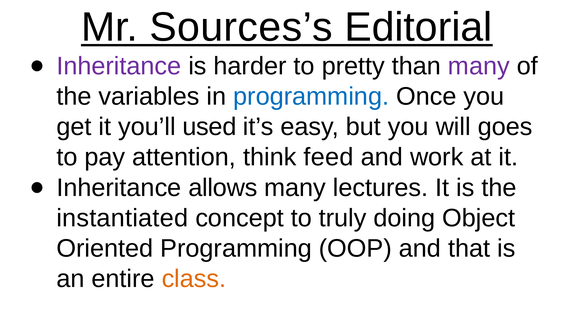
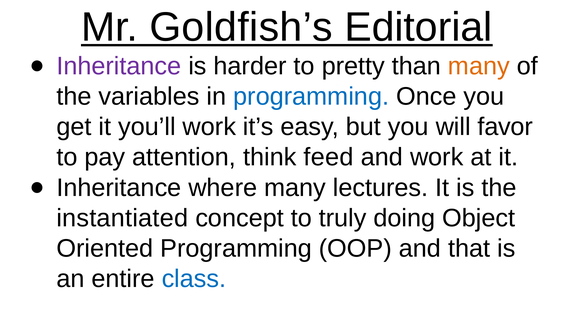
Sources’s: Sources’s -> Goldfish’s
many at (479, 66) colour: purple -> orange
you’ll used: used -> work
goes: goes -> favor
allows: allows -> where
class colour: orange -> blue
